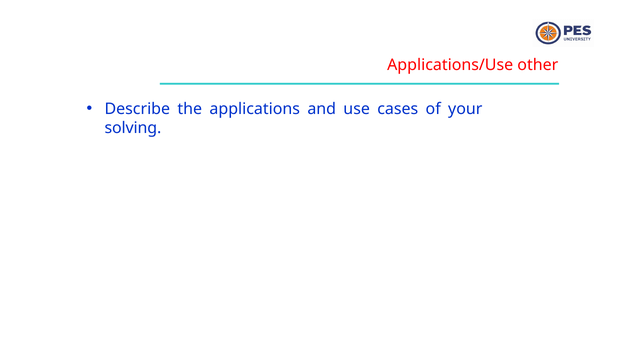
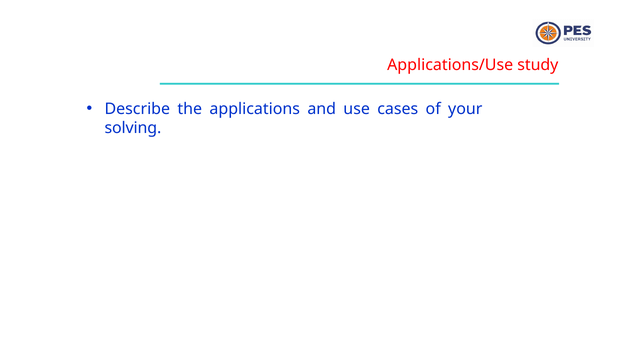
other: other -> study
